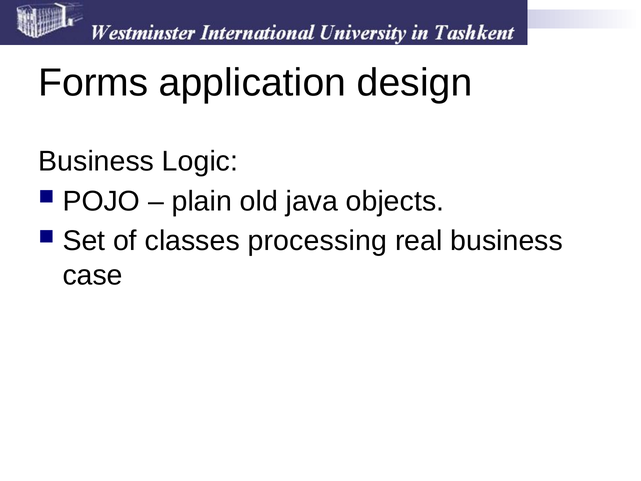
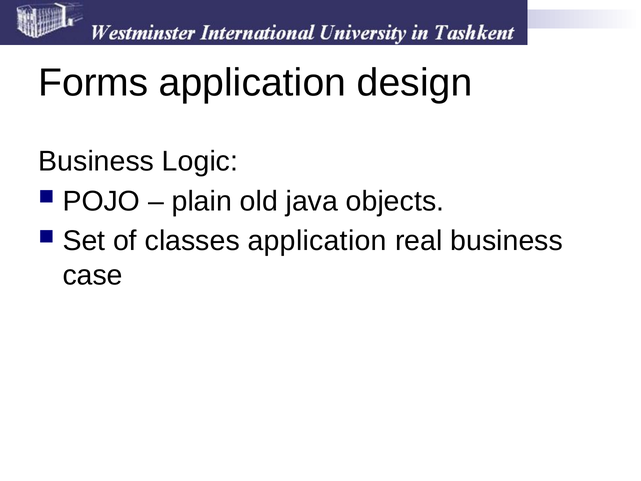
classes processing: processing -> application
